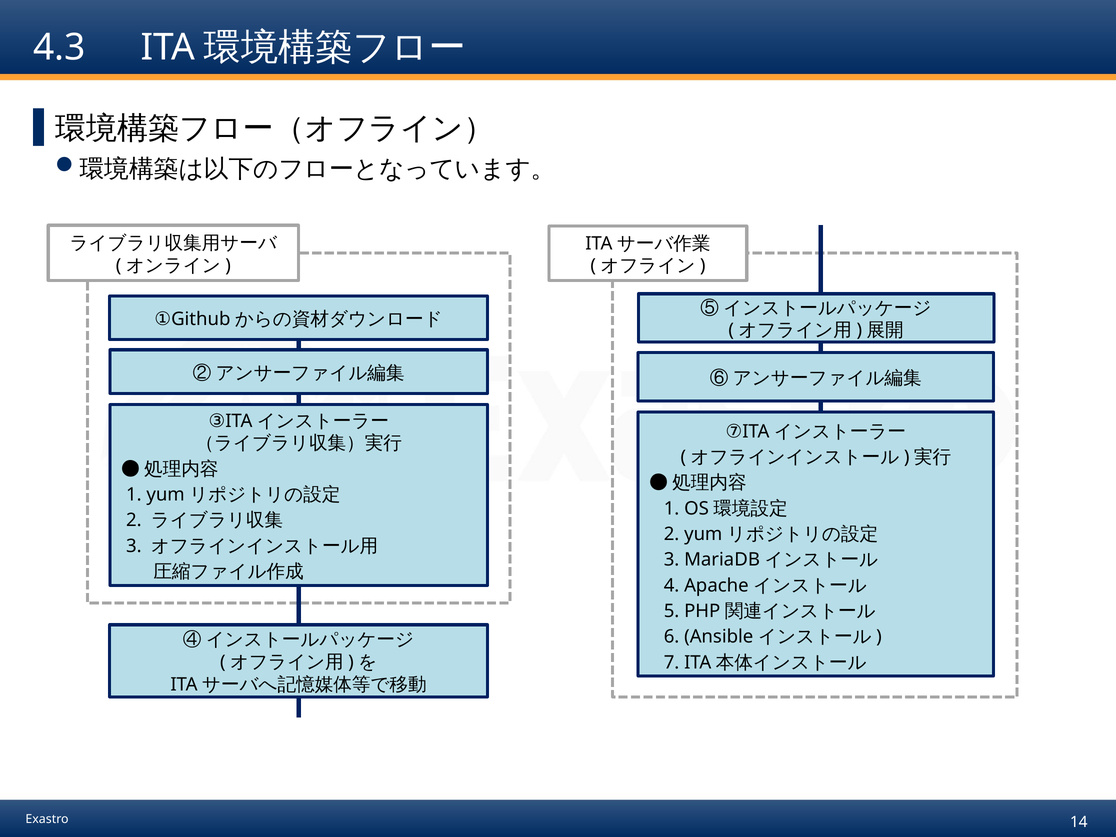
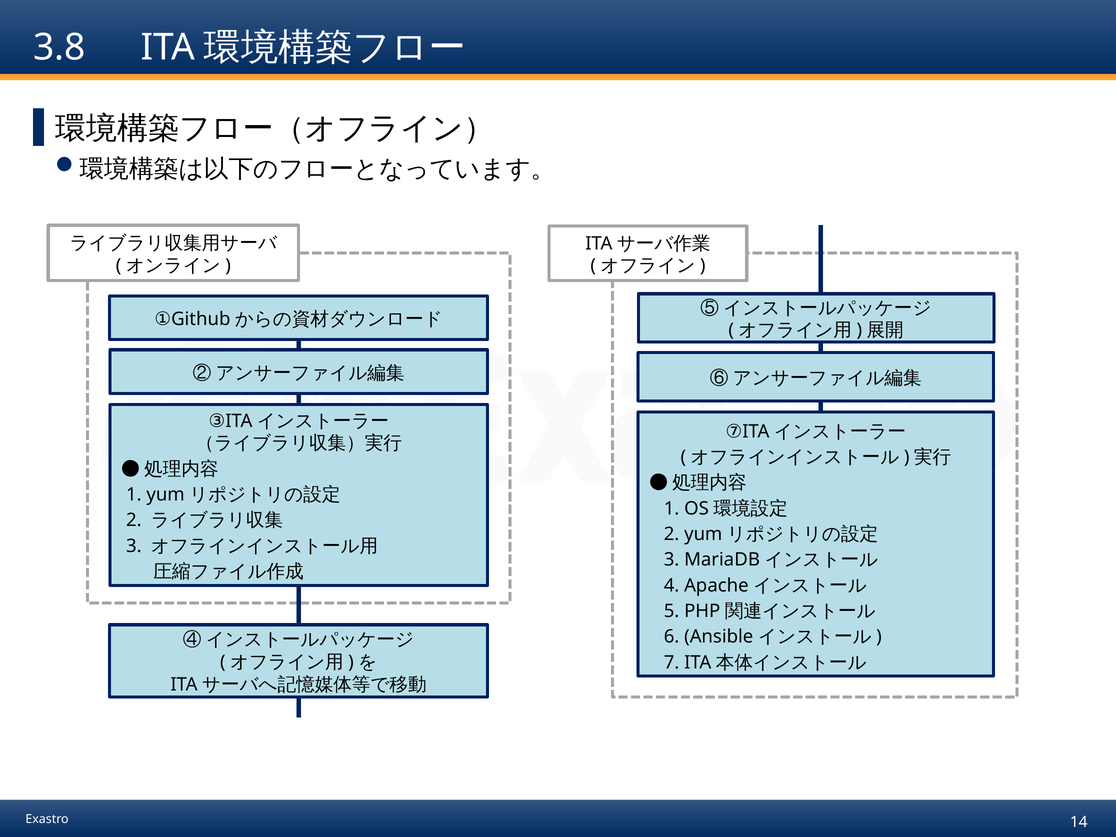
4.3: 4.3 -> 3.8
